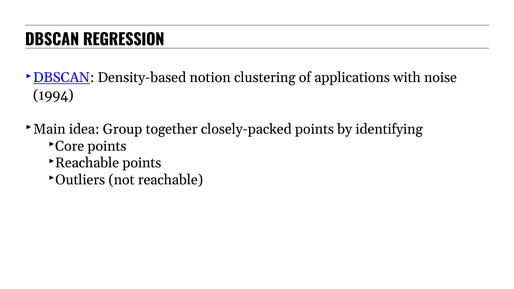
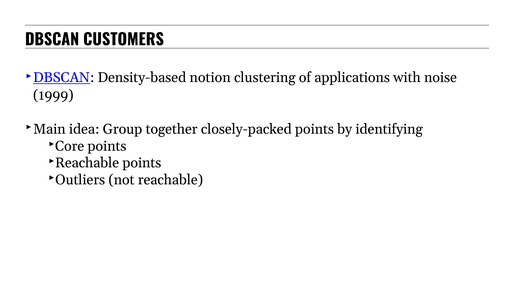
REGRESSION: REGRESSION -> CUSTOMERS
1994: 1994 -> 1999
